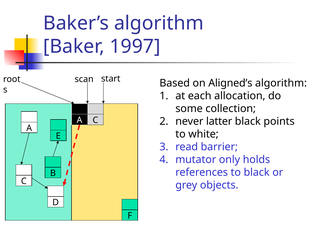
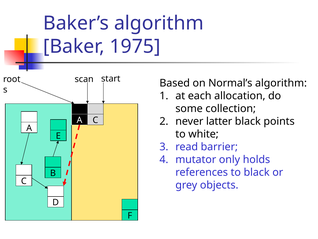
1997: 1997 -> 1975
Aligned’s: Aligned’s -> Normal’s
